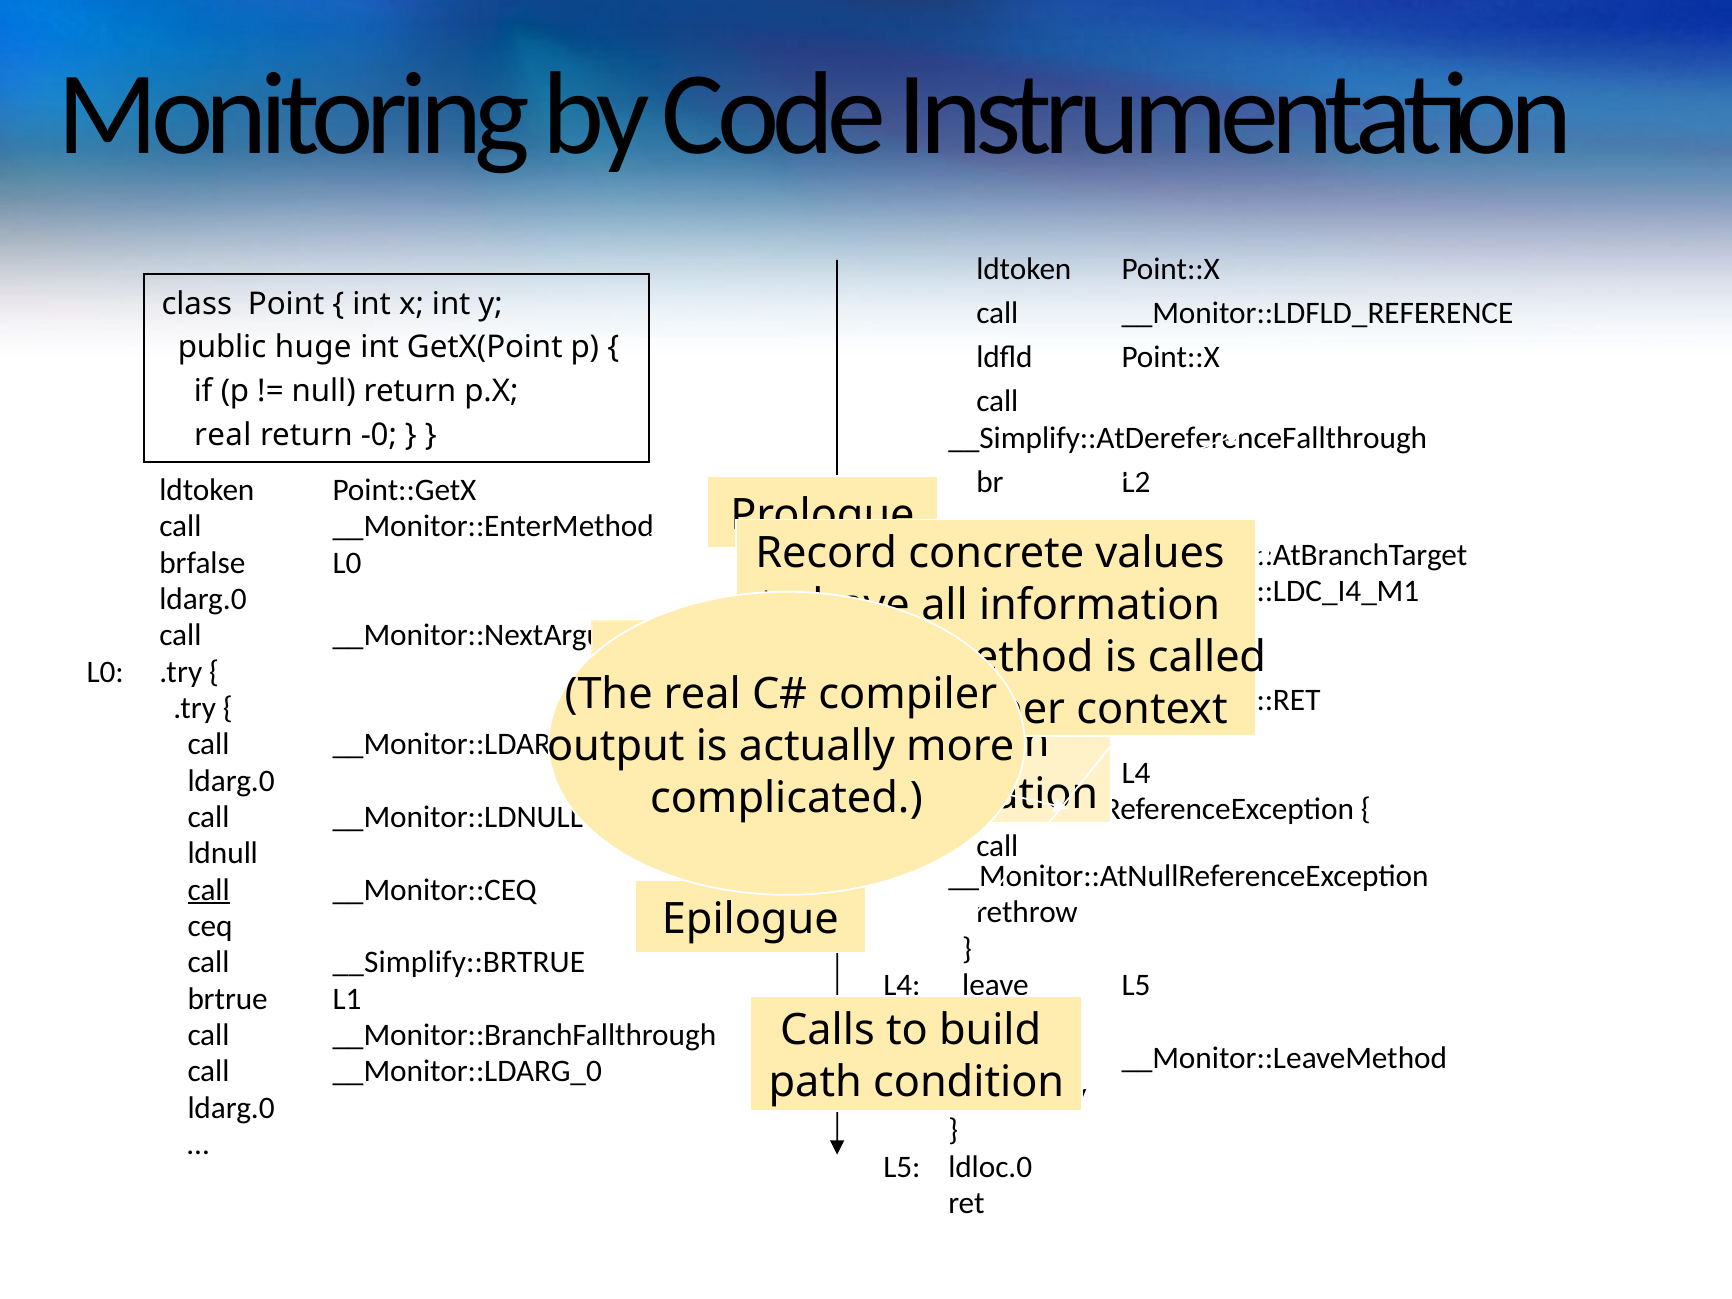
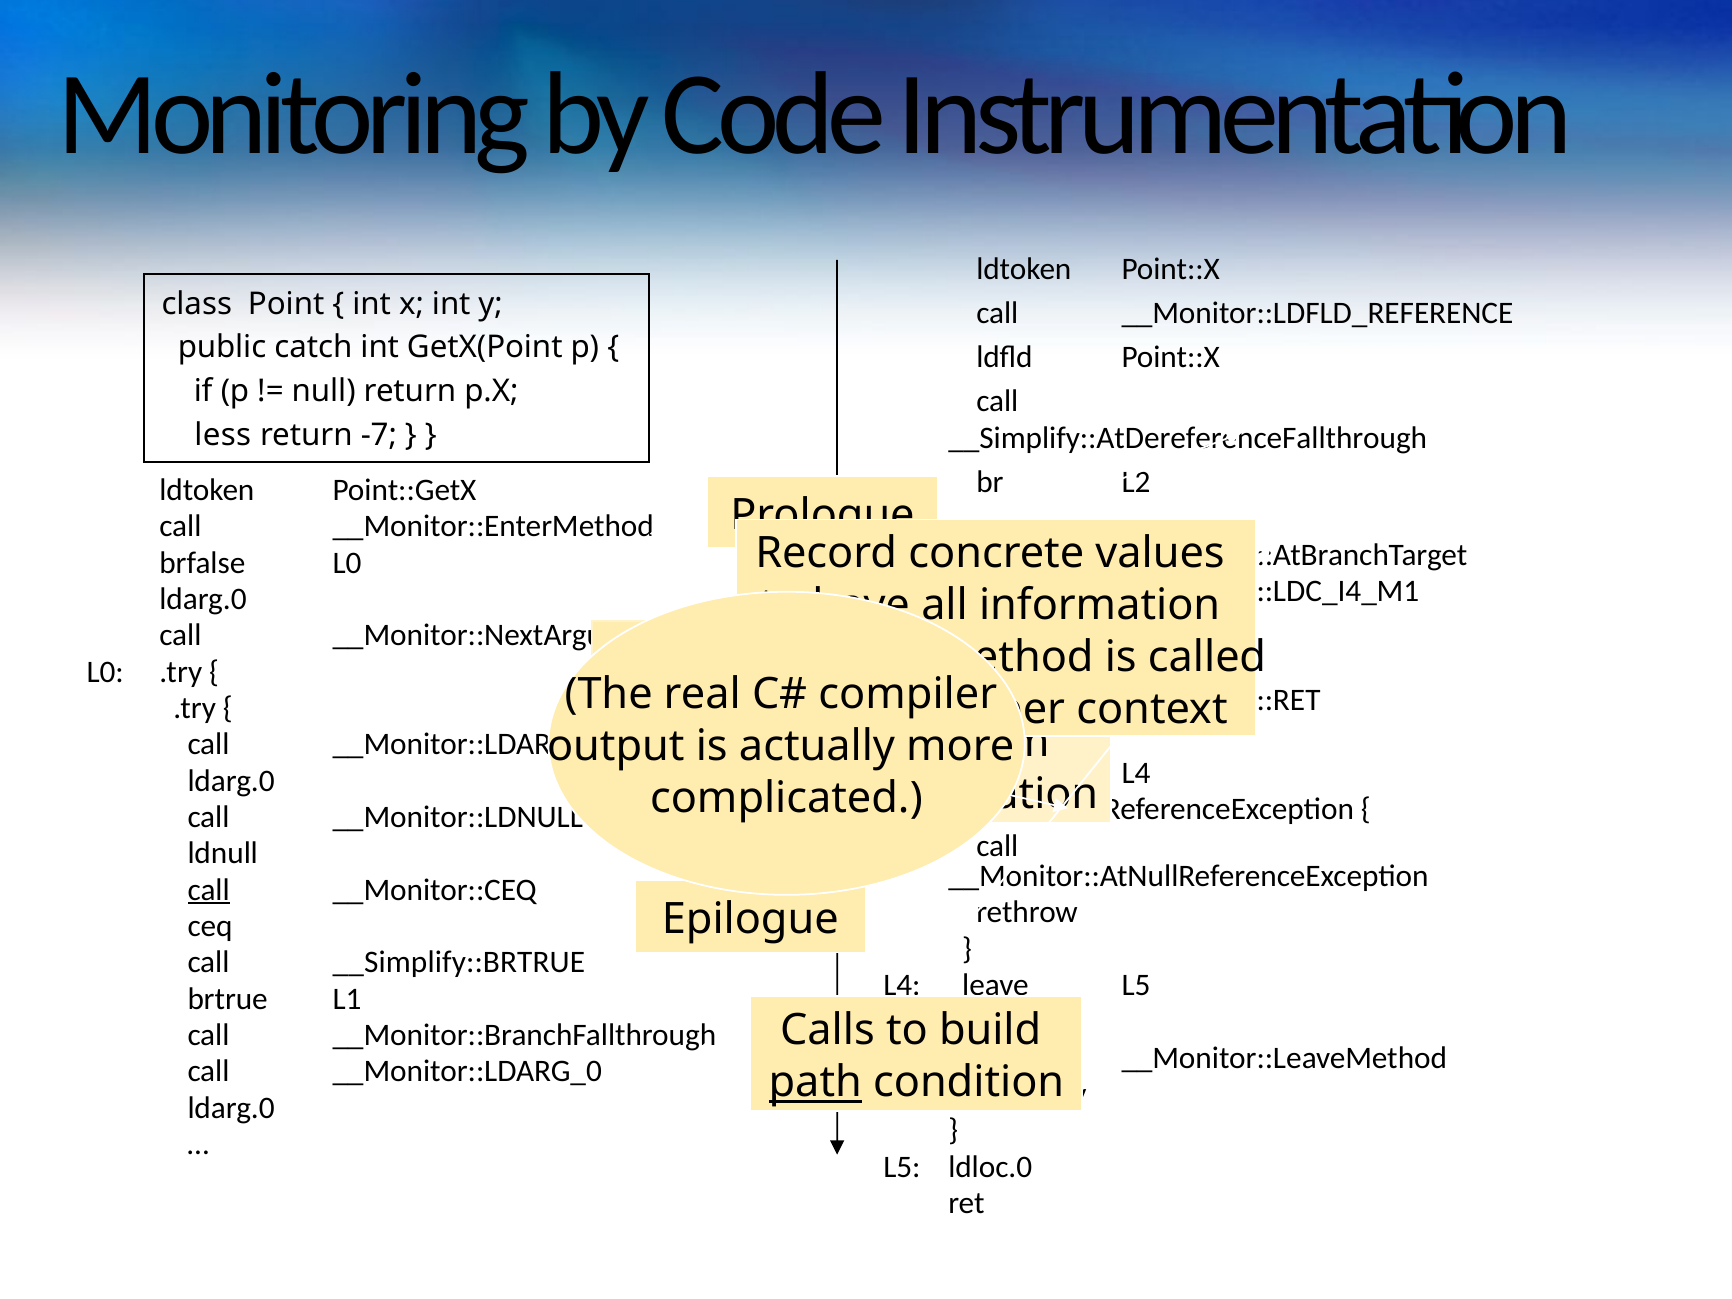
public huge: huge -> catch
real at (223, 435): real -> less
-0: -0 -> -7
path at (815, 1083) underline: none -> present
